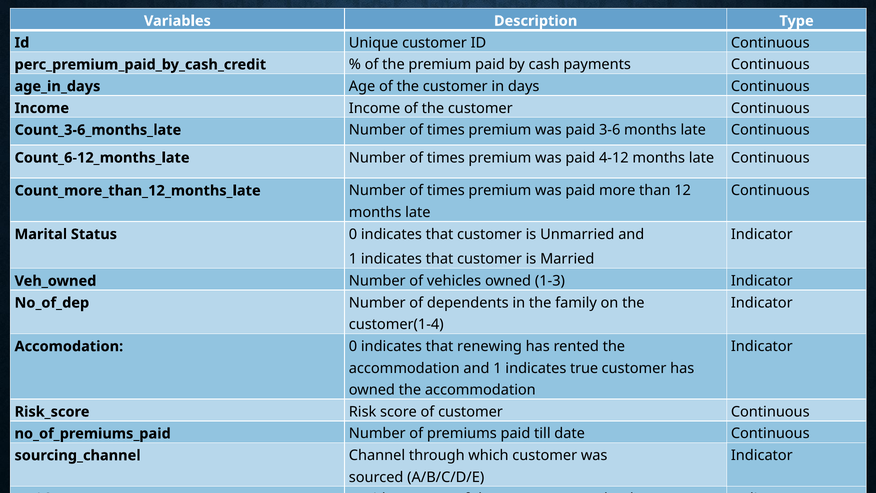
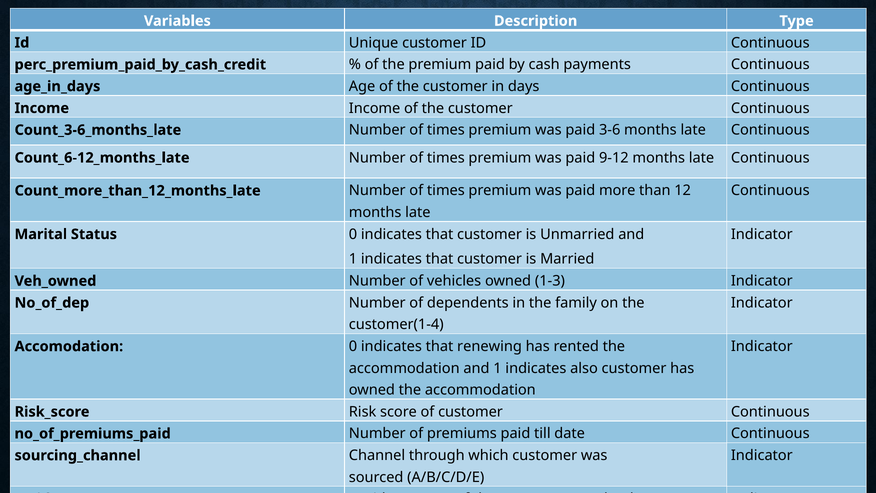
4-12: 4-12 -> 9-12
true: true -> also
